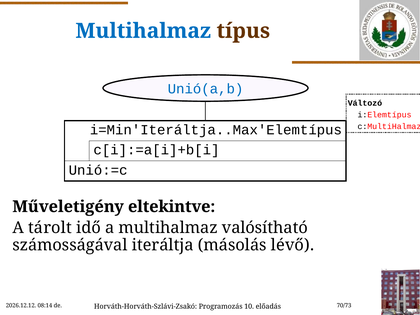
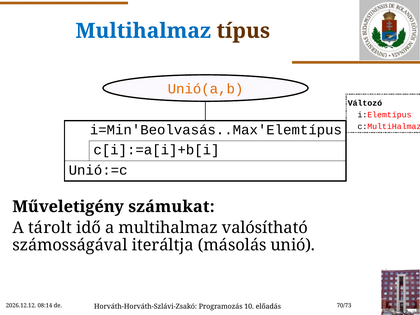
Unió(a,b colour: blue -> orange
i=Min'Iteráltja..Max'Elemtípus: i=Min'Iteráltja..Max'Elemtípus -> i=Min'Beolvasás..Max'Elemtípus
eltekintve: eltekintve -> számukat
lévő: lévő -> unió
